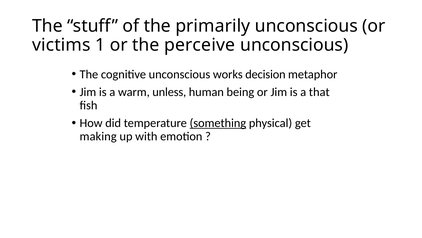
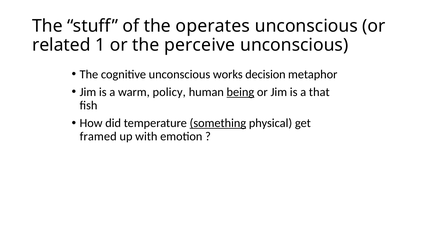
primarily: primarily -> operates
victims: victims -> related
unless: unless -> policy
being underline: none -> present
making: making -> framed
